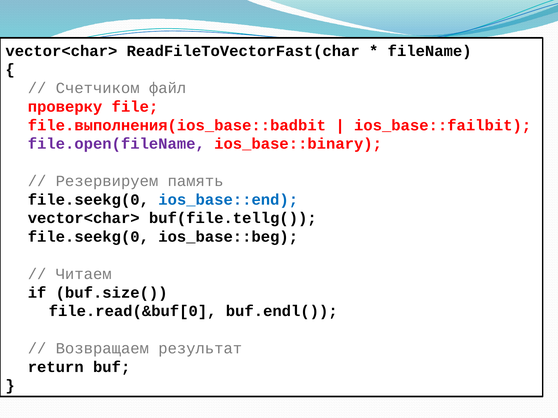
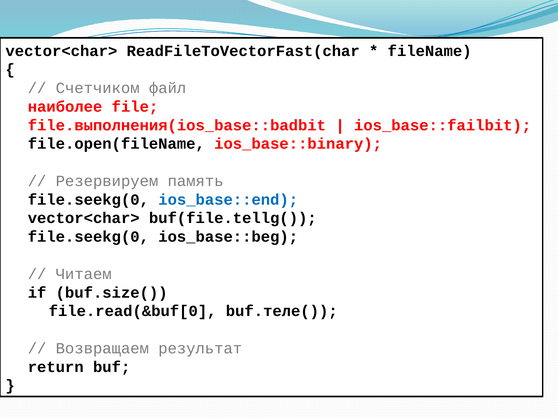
проверку: проверку -> наиболее
file.open(fileName colour: purple -> black
buf.endl(: buf.endl( -> buf.теле(
